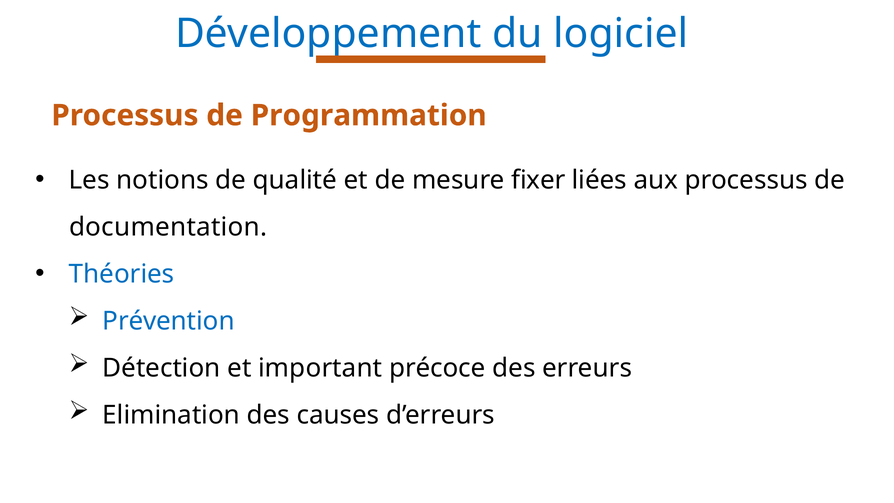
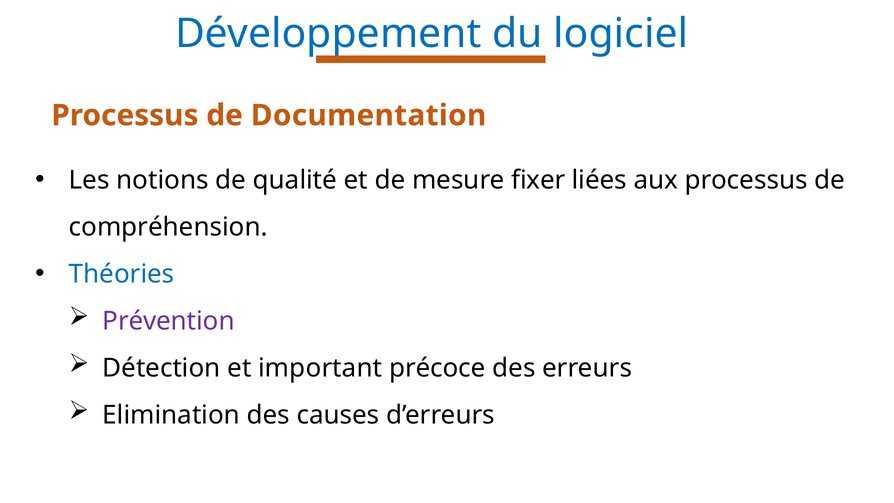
Programmation: Programmation -> Documentation
documentation: documentation -> compréhension
Prévention colour: blue -> purple
